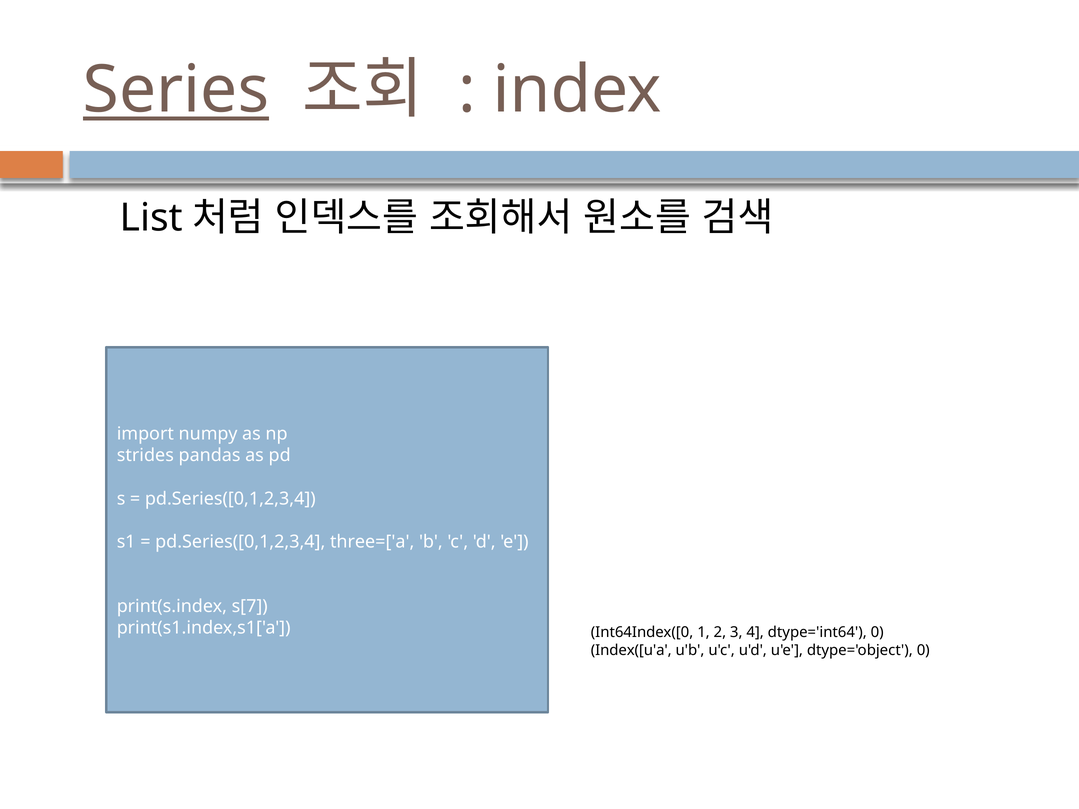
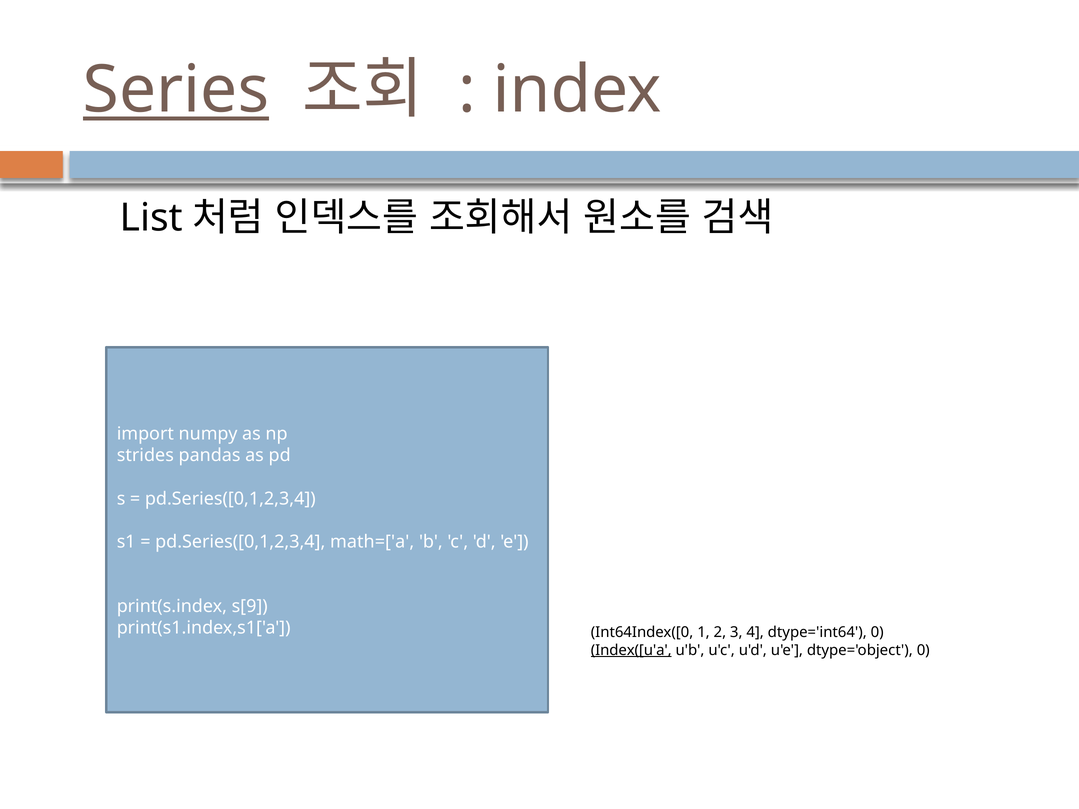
three=['a: three=['a -> math=['a
s[7: s[7 -> s[9
Index([u'a underline: none -> present
